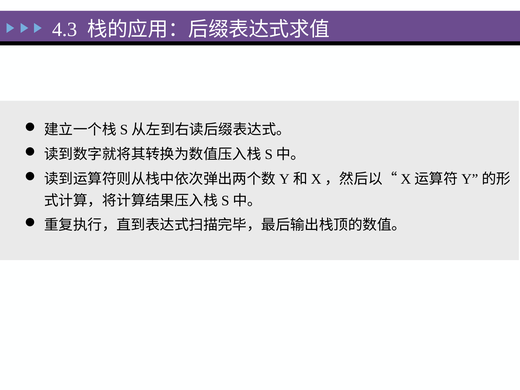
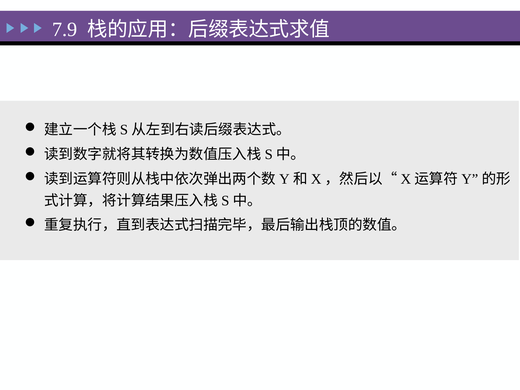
4.3: 4.3 -> 7.9
